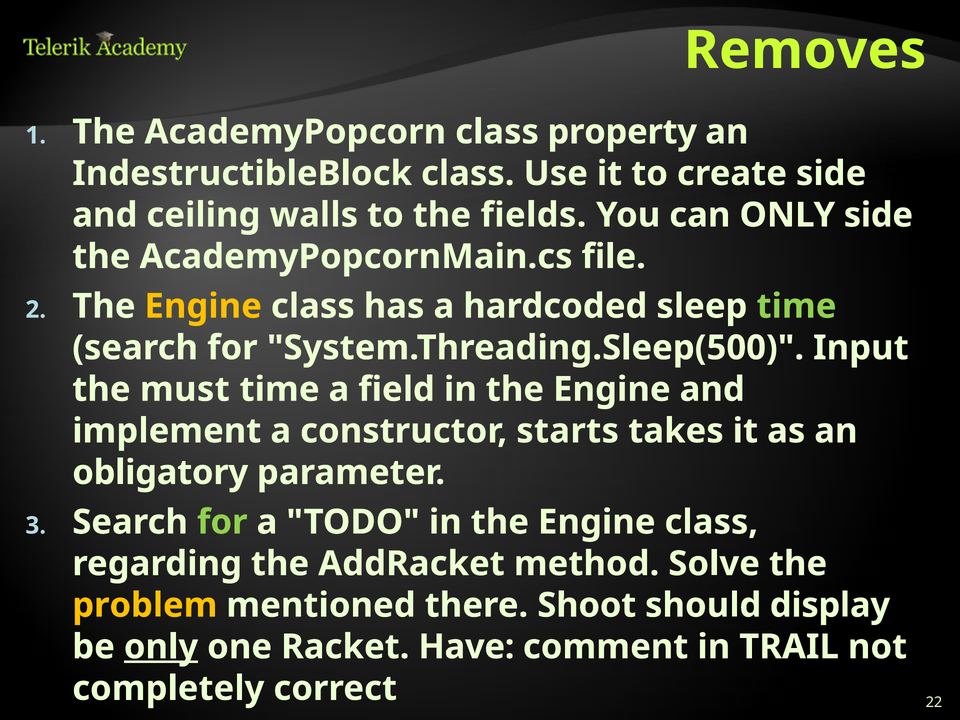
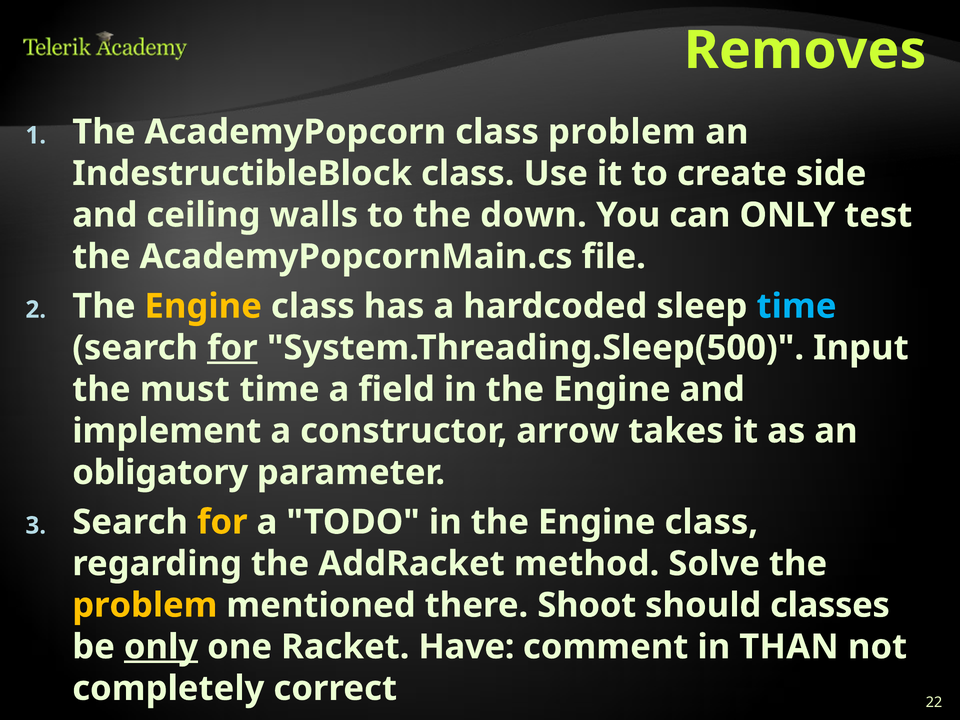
class property: property -> problem
fields: fields -> down
ONLY side: side -> test
time at (796, 306) colour: light green -> light blue
for at (232, 348) underline: none -> present
starts: starts -> arrow
for at (222, 522) colour: light green -> yellow
display: display -> classes
TRAIL: TRAIL -> THAN
